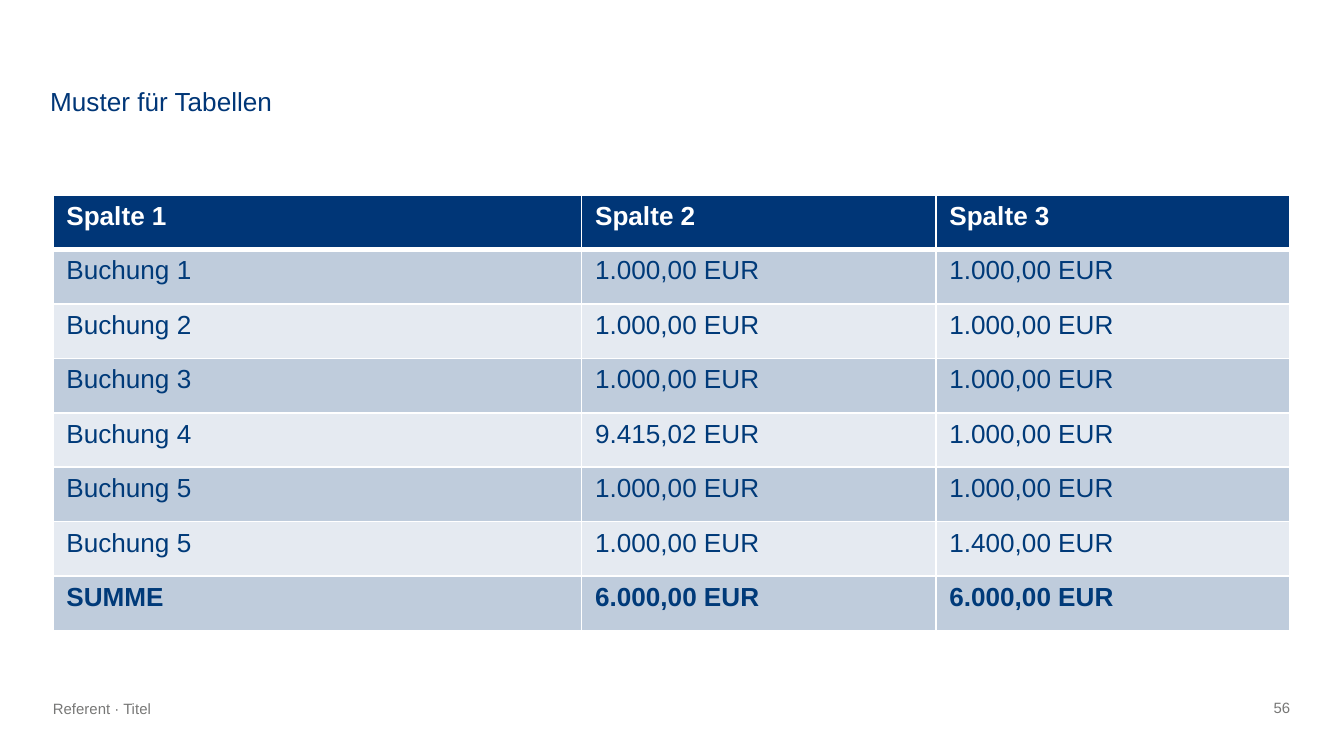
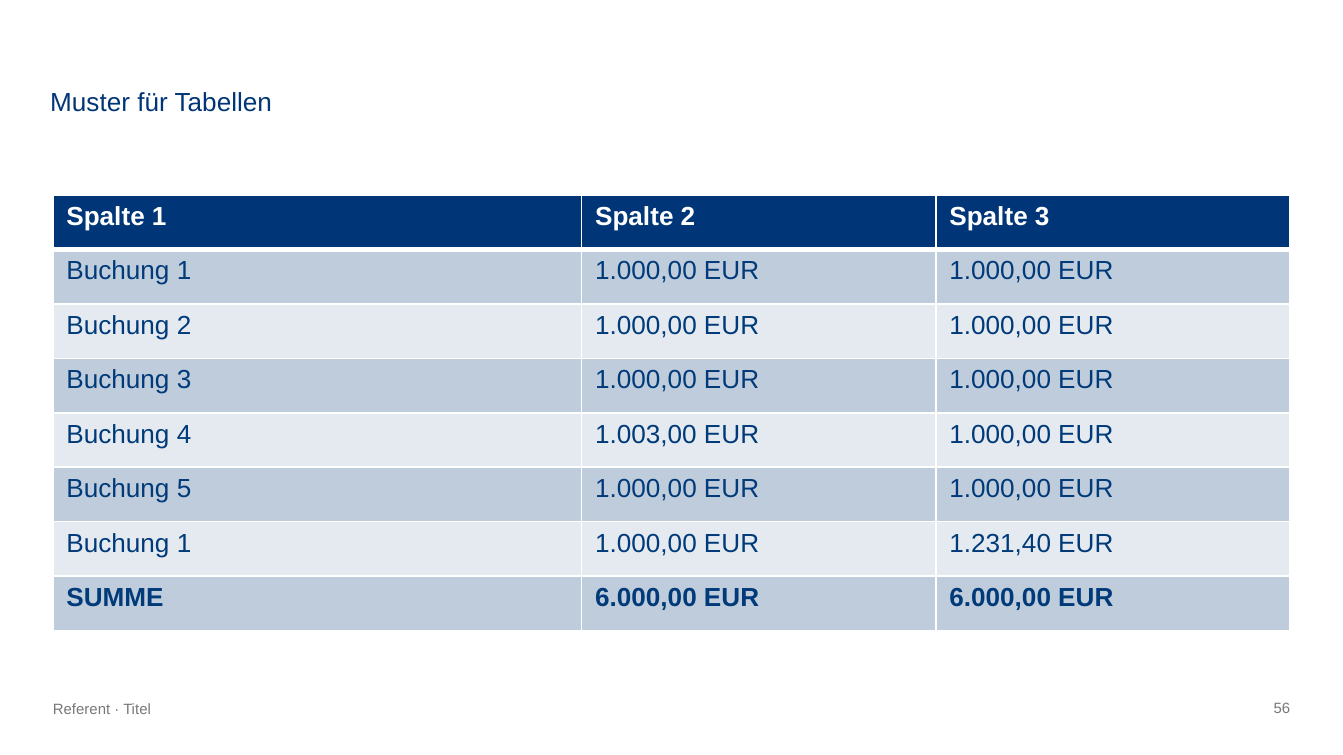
9.415,02: 9.415,02 -> 1.003,00
5 at (184, 544): 5 -> 1
1.400,00: 1.400,00 -> 1.231,40
